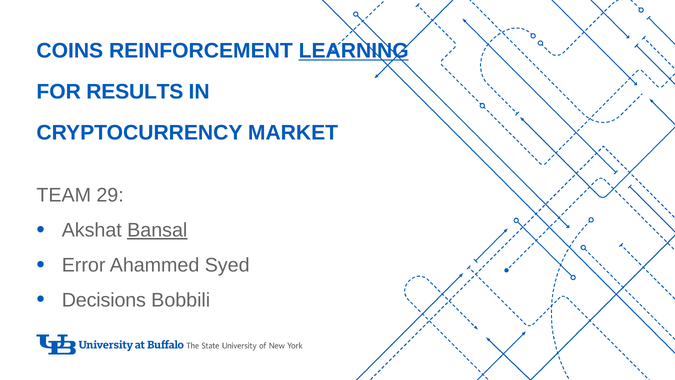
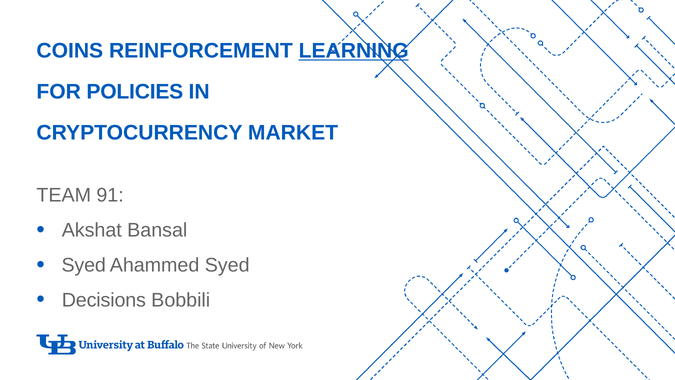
RESULTS: RESULTS -> POLICIES
29: 29 -> 91
Bansal underline: present -> none
Error at (84, 265): Error -> Syed
